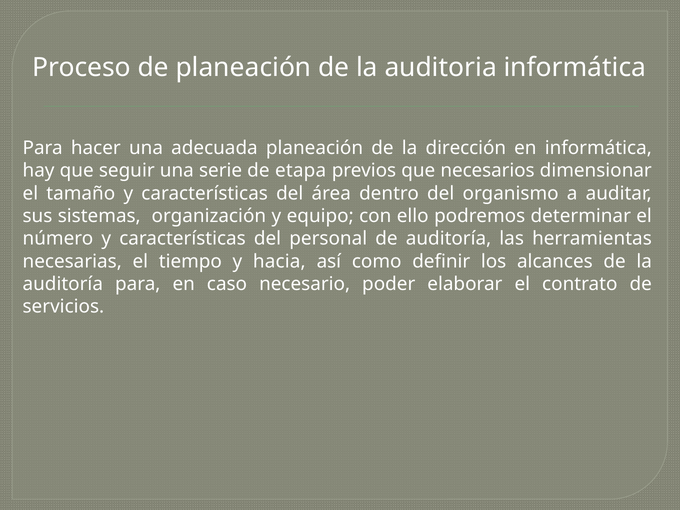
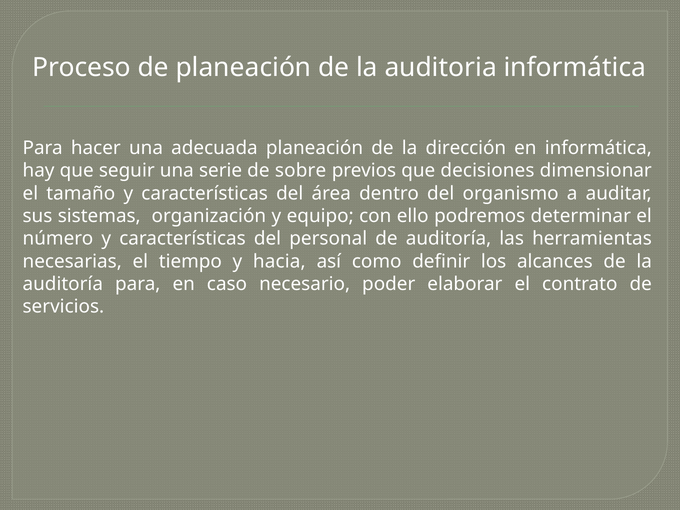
etapa: etapa -> sobre
necesarios: necesarios -> decisiones
